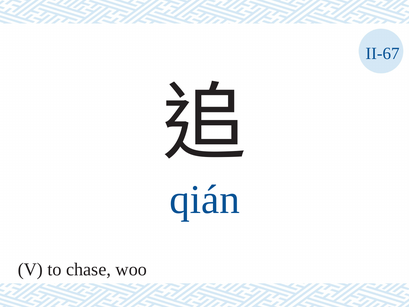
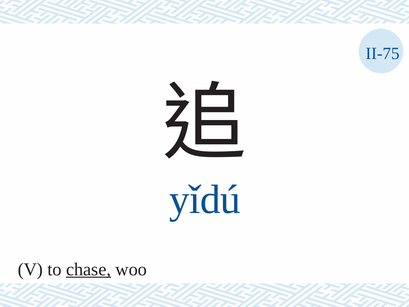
II-67: II-67 -> II-75
qián: qián -> yǐdú
chase underline: none -> present
